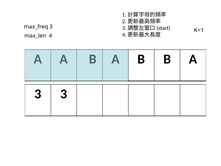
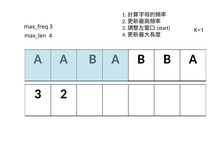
3 3: 3 -> 2
